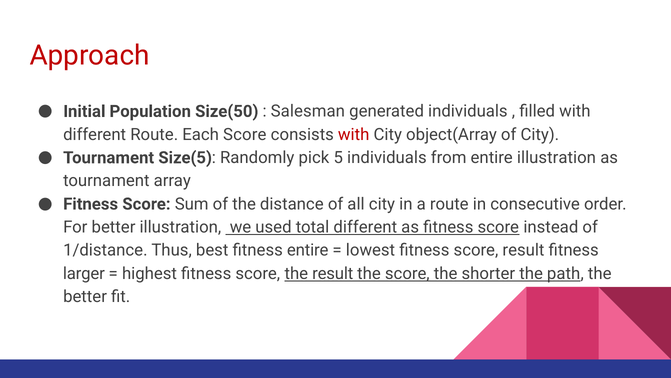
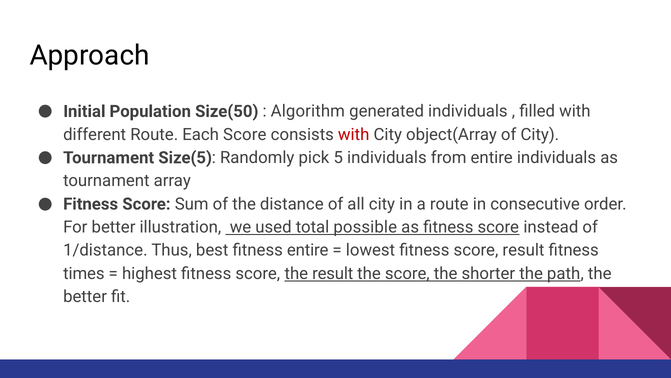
Approach colour: red -> black
Salesman: Salesman -> Algorithm
entire illustration: illustration -> individuals
total different: different -> possible
larger: larger -> times
